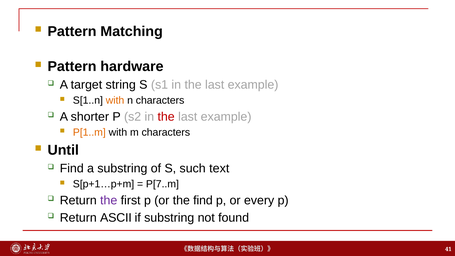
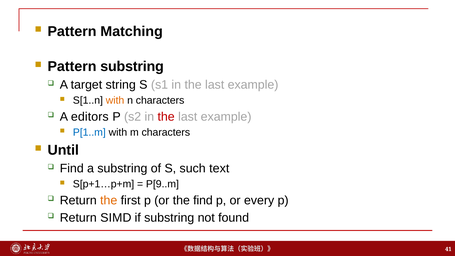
Pattern hardware: hardware -> substring
shorter: shorter -> editors
P[1..m colour: orange -> blue
P[7..m: P[7..m -> P[9..m
the at (109, 200) colour: purple -> orange
ASCII: ASCII -> SIMD
